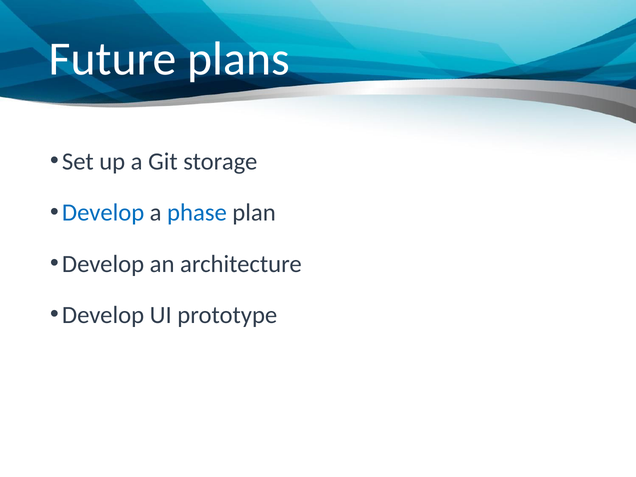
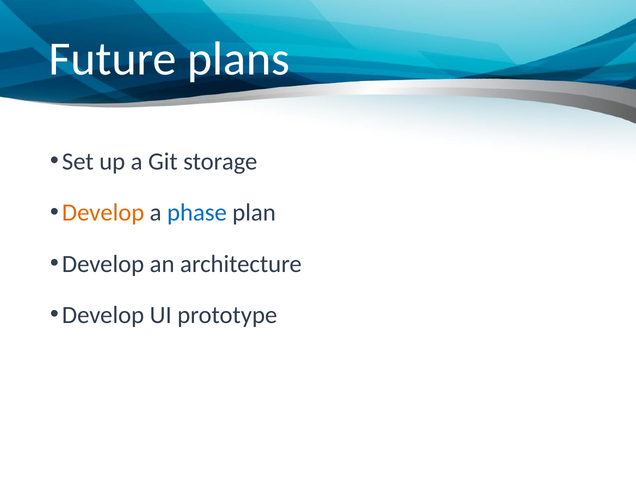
Develop at (103, 213) colour: blue -> orange
